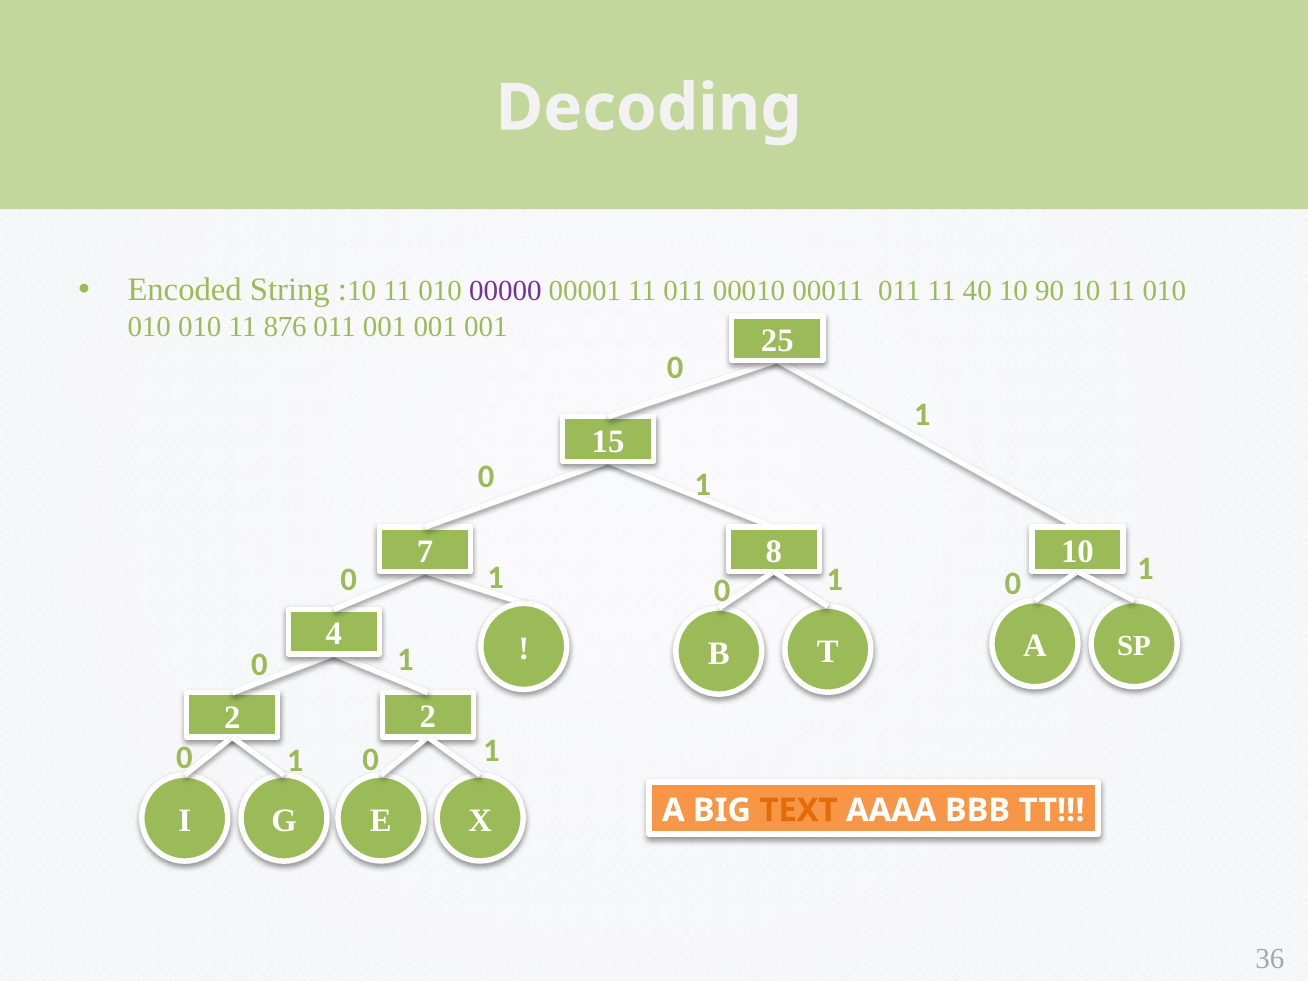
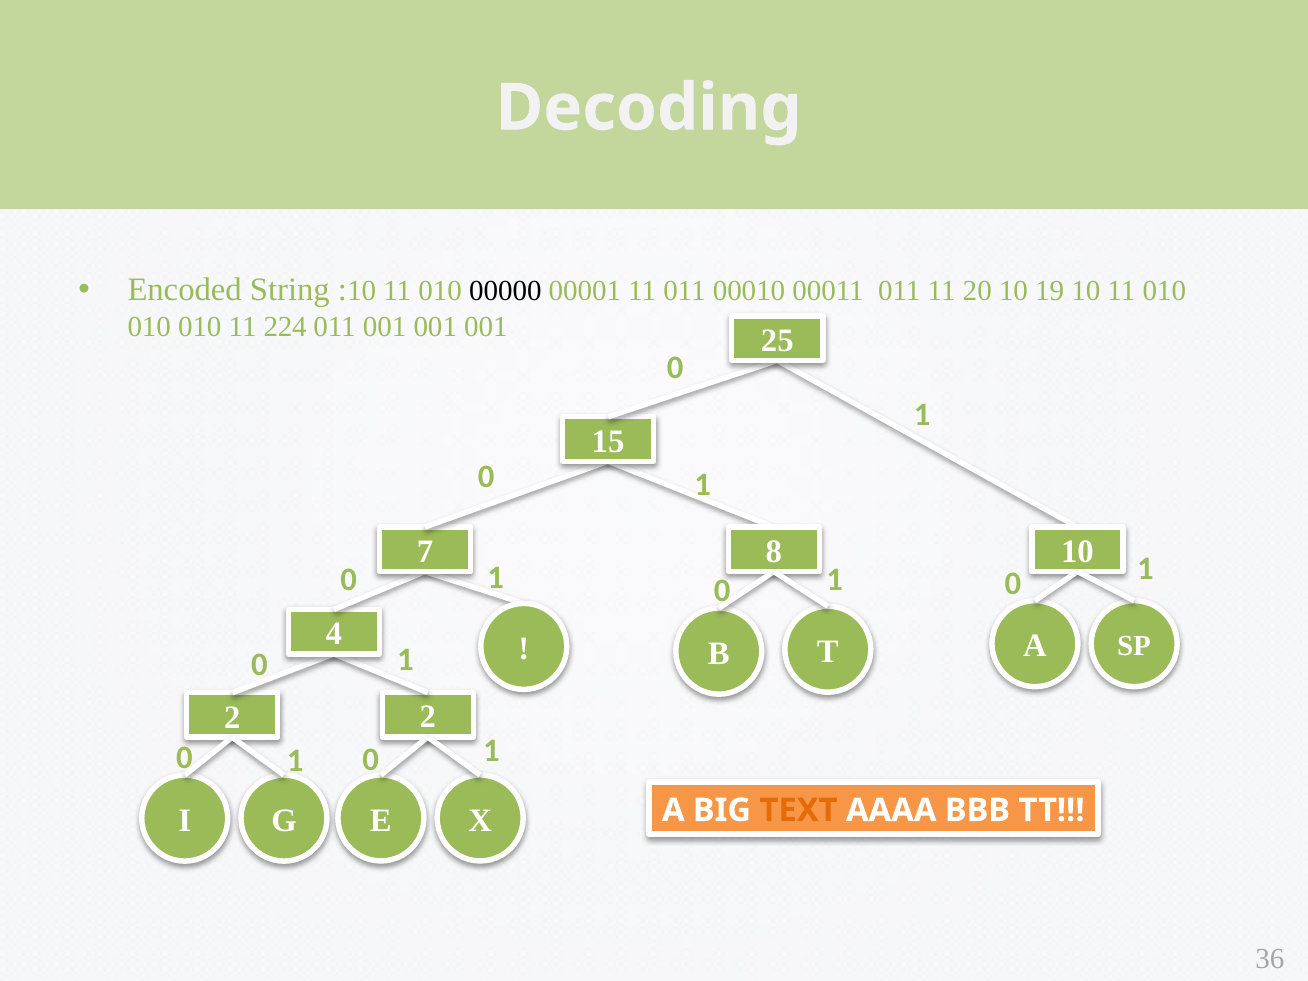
00000 colour: purple -> black
40: 40 -> 20
90: 90 -> 19
876: 876 -> 224
